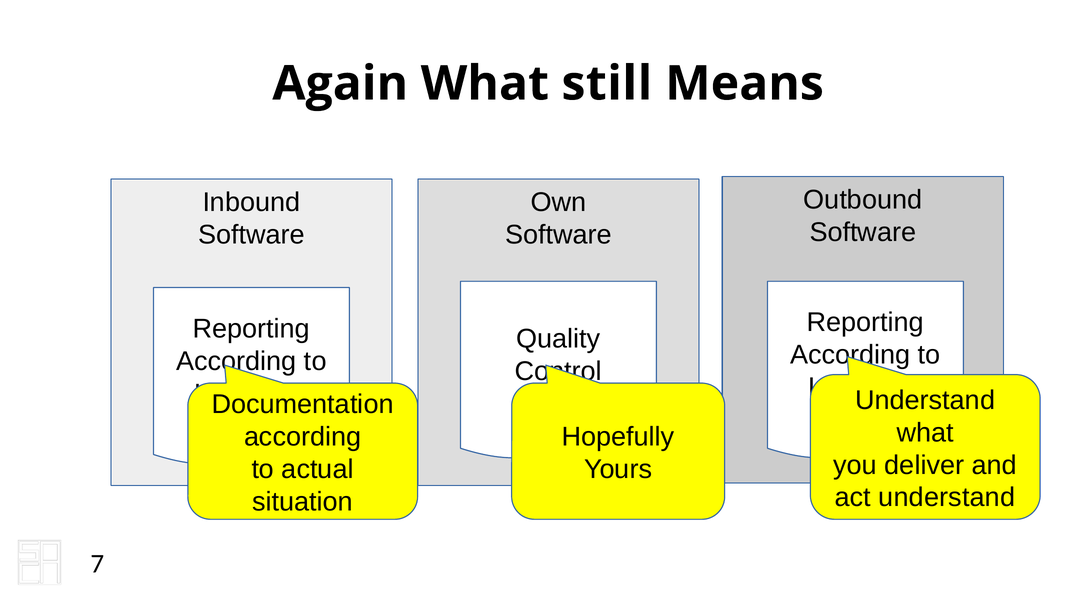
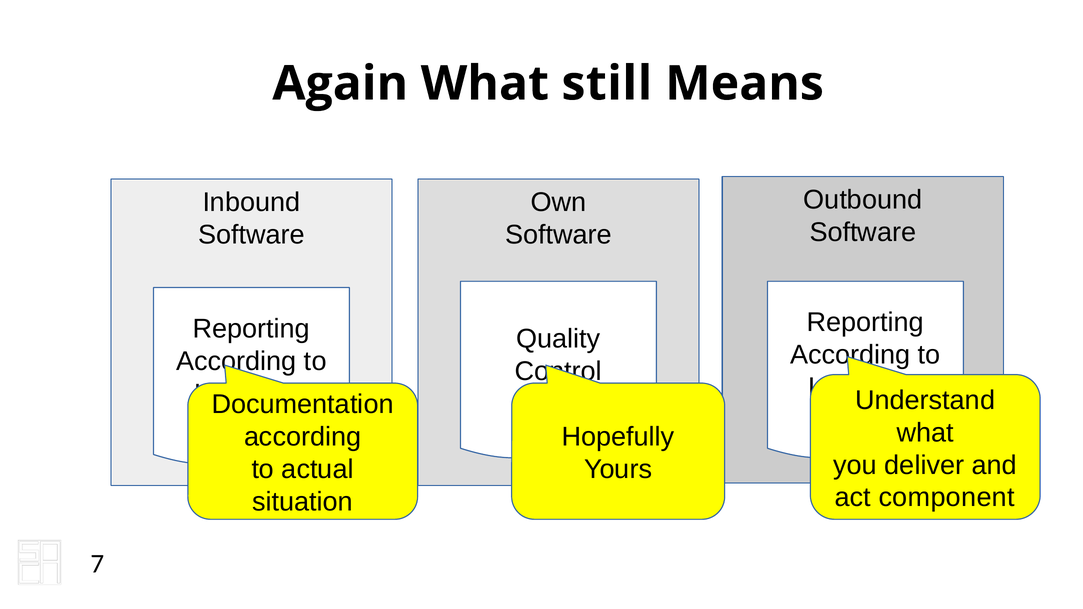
act understand: understand -> component
